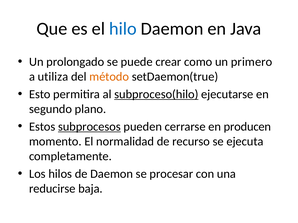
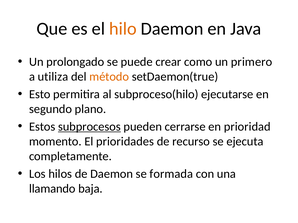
hilo colour: blue -> orange
subproceso(hilo underline: present -> none
producen: producen -> prioridad
normalidad: normalidad -> prioridades
procesar: procesar -> formada
reducirse: reducirse -> llamando
